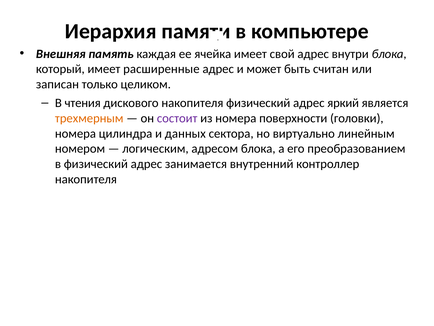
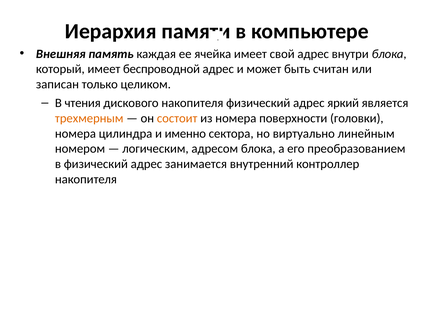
расширенные: расширенные -> беспроводной
состоит colour: purple -> orange
данных: данных -> именно
